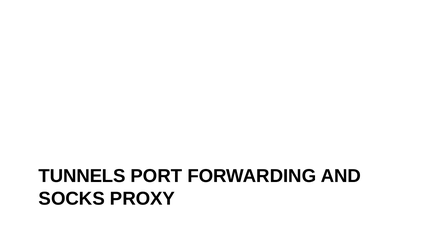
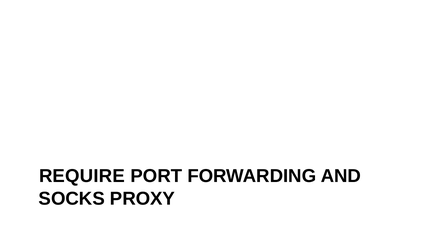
TUNNELS: TUNNELS -> REQUIRE
